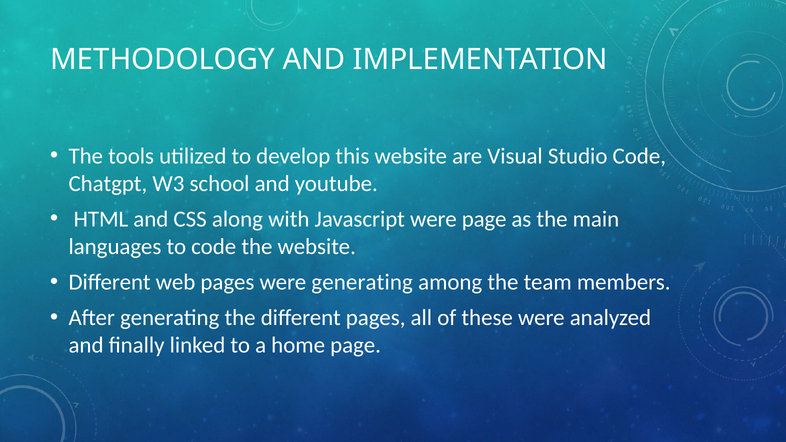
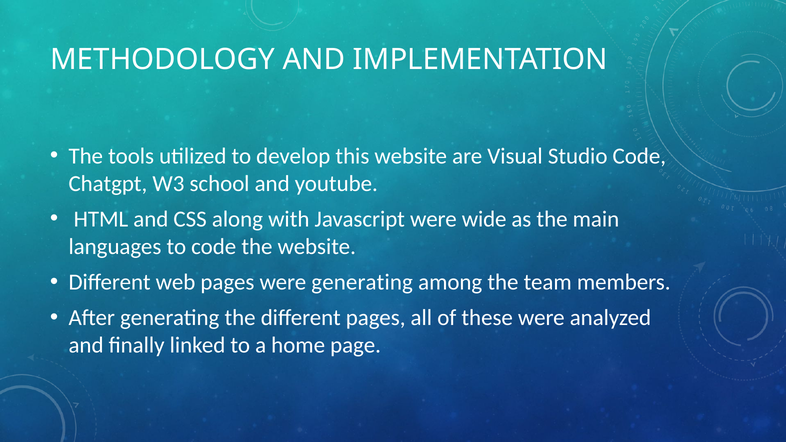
were page: page -> wide
